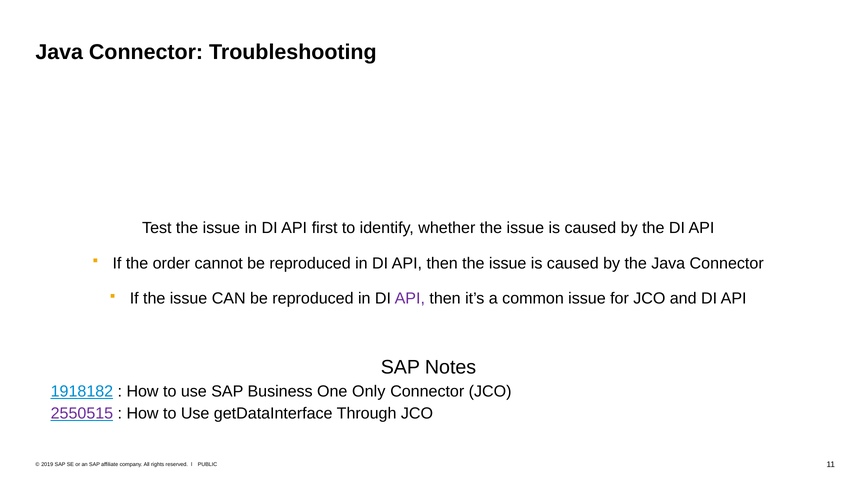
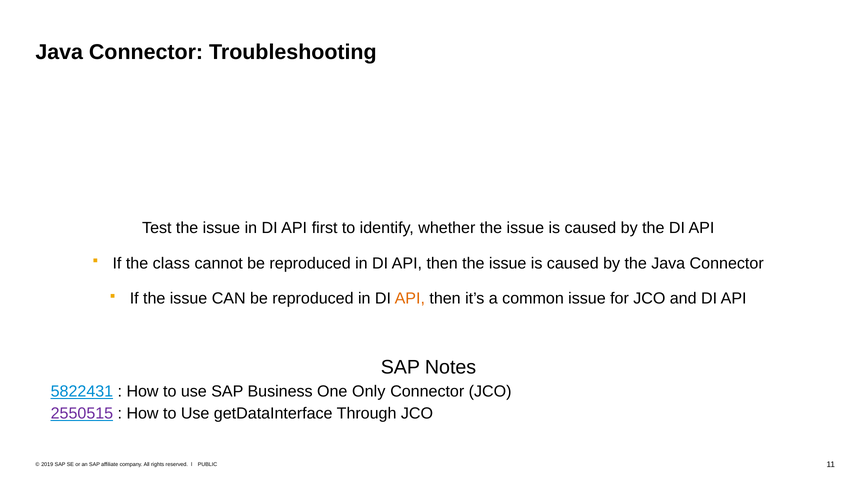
order: order -> class
API at (410, 299) colour: purple -> orange
1918182: 1918182 -> 5822431
